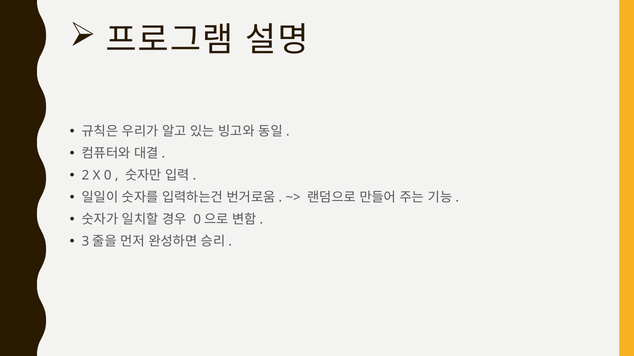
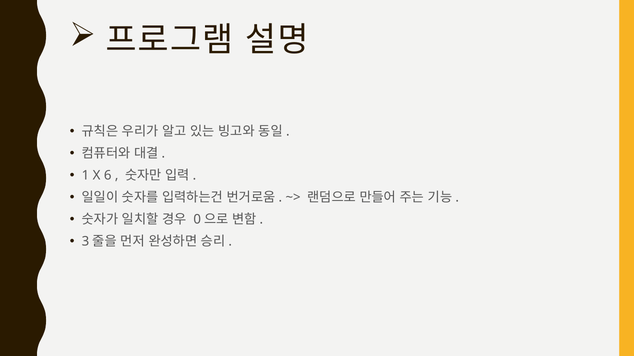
2: 2 -> 1
X 0: 0 -> 6
